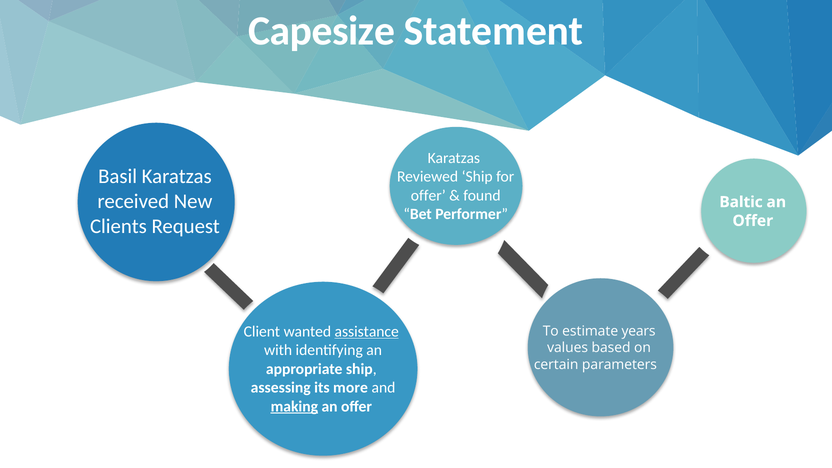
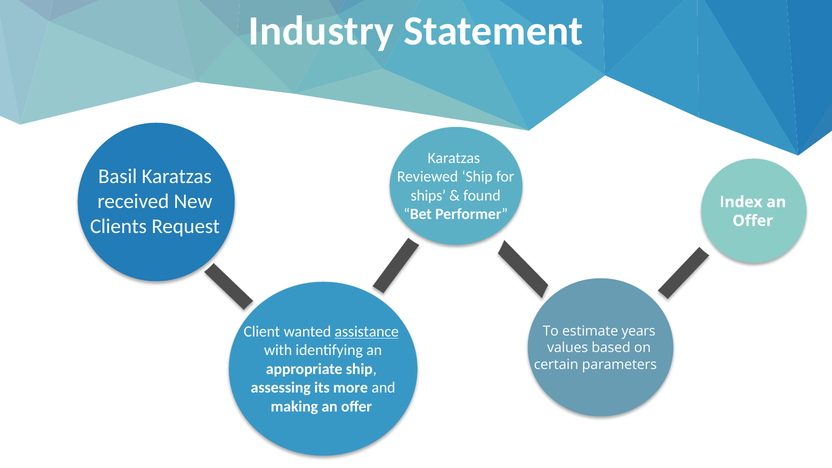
Capesize: Capesize -> Industry
offer at (428, 195): offer -> ships
Baltic: Baltic -> Index
making underline: present -> none
